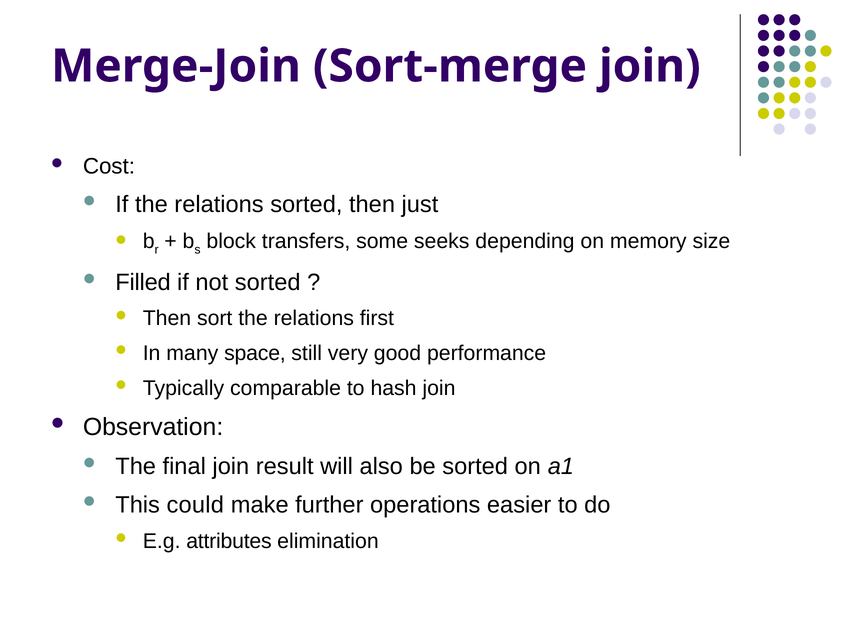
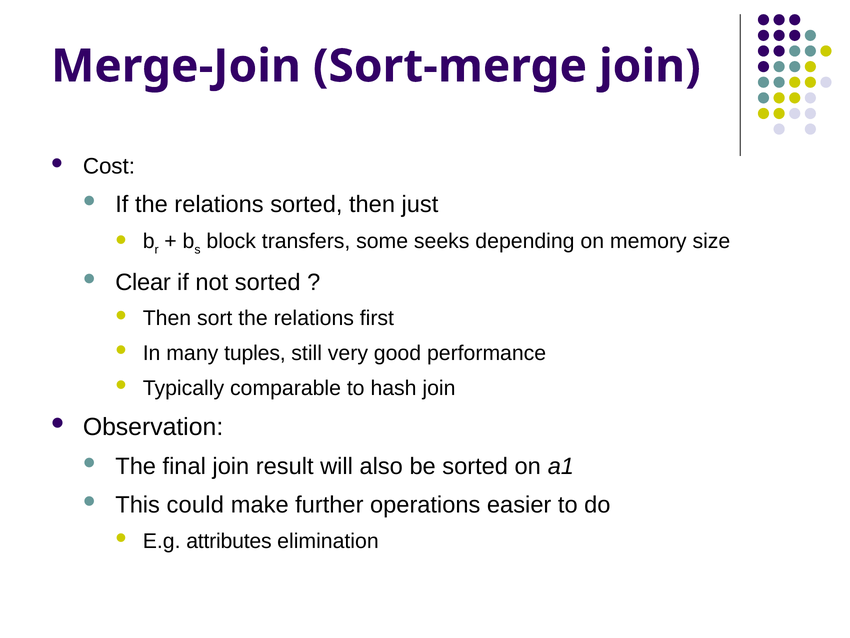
Filled: Filled -> Clear
space: space -> tuples
